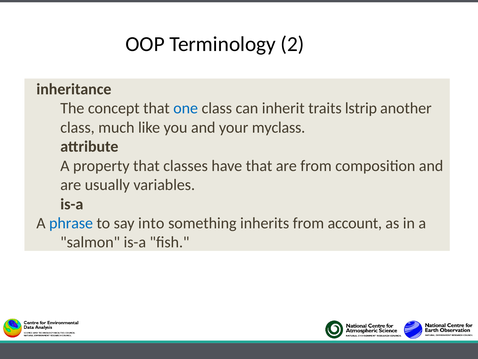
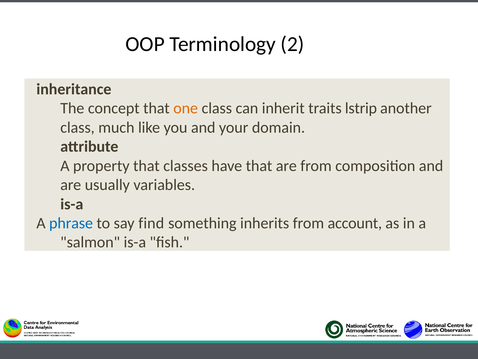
one colour: blue -> orange
myclass: myclass -> domain
into: into -> find
